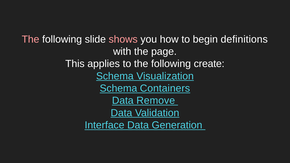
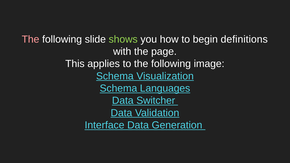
shows colour: pink -> light green
create: create -> image
Containers: Containers -> Languages
Remove: Remove -> Switcher
